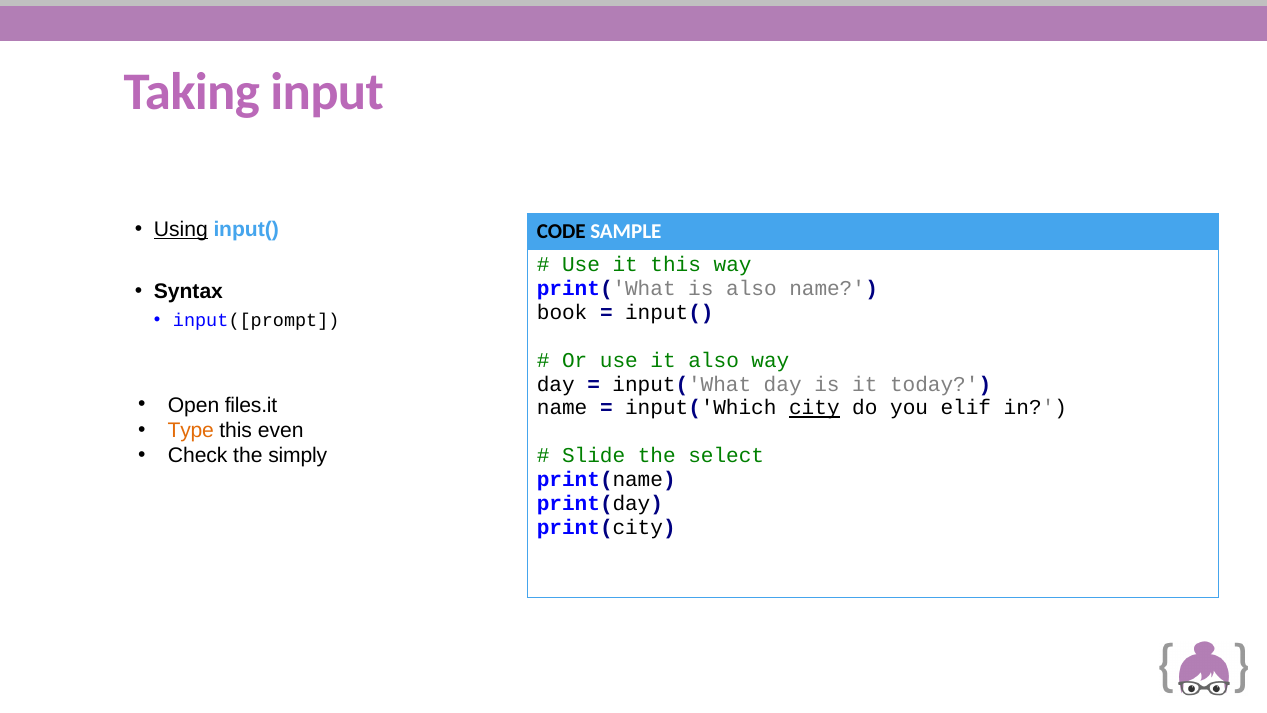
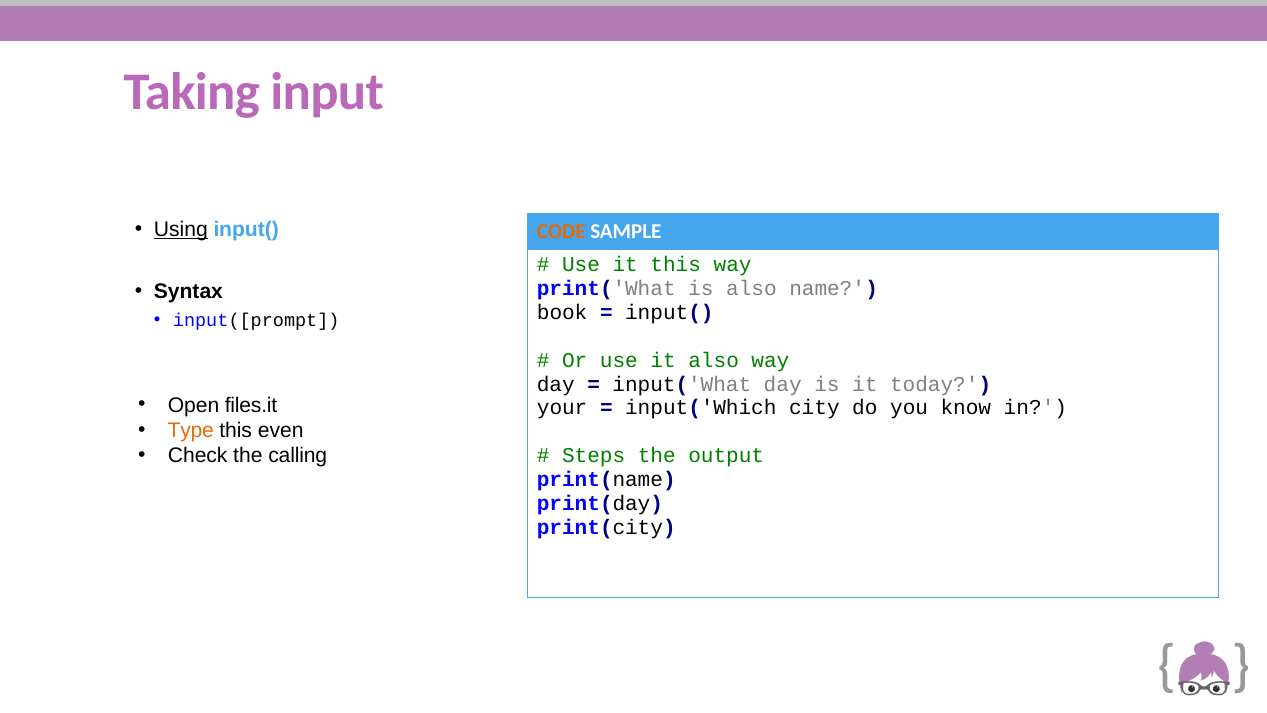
CODE colour: black -> orange
name at (562, 408): name -> your
city underline: present -> none
elif: elif -> know
simply: simply -> calling
Slide: Slide -> Steps
select: select -> output
